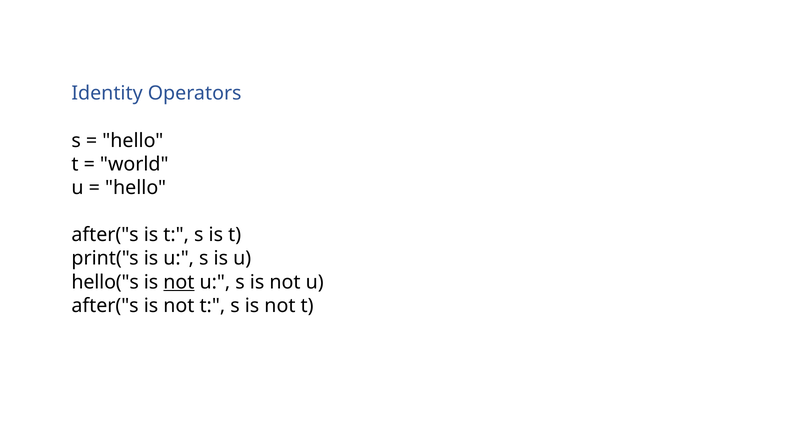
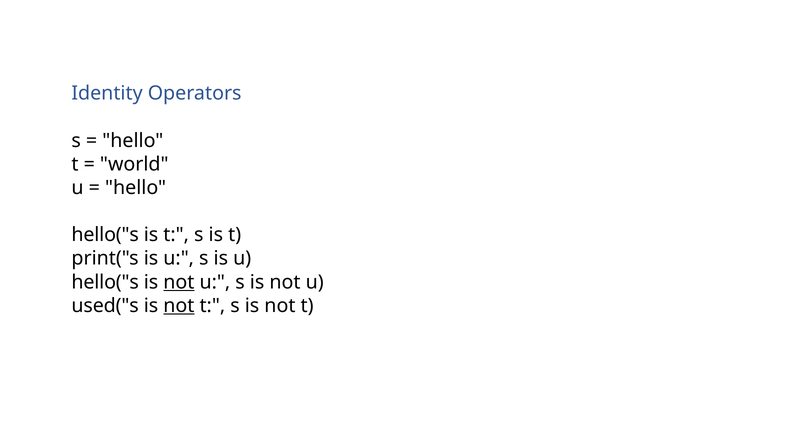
after("s at (105, 235): after("s -> hello("s
after("s at (105, 306): after("s -> used("s
not at (179, 306) underline: none -> present
